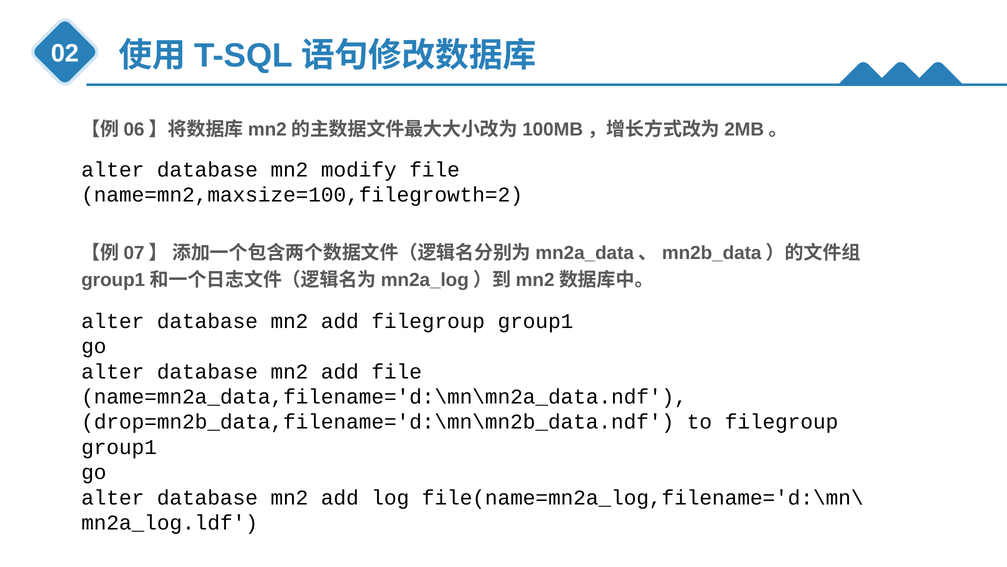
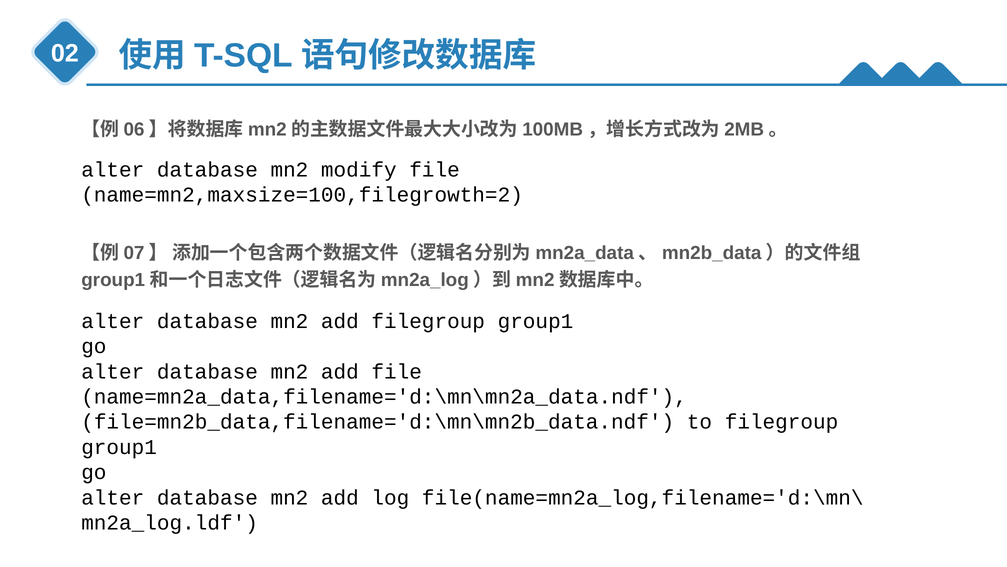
drop=mn2b_data,filename='d:\mn\mn2b_data.ndf: drop=mn2b_data,filename='d:\mn\mn2b_data.ndf -> file=mn2b_data,filename='d:\mn\mn2b_data.ndf
